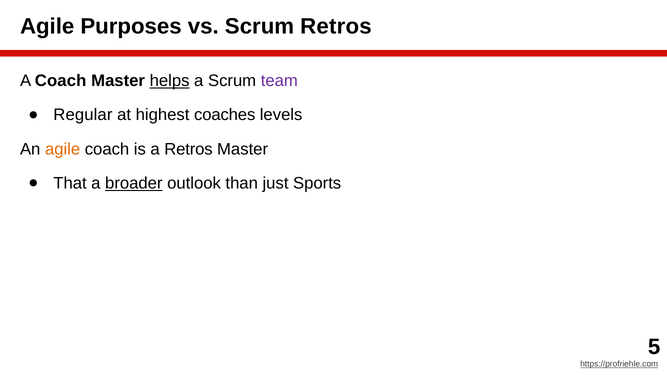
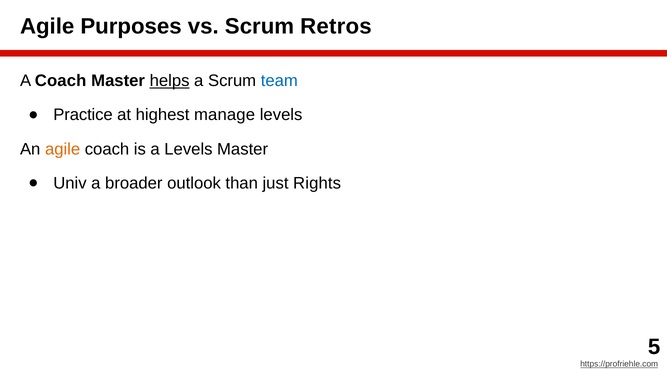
team colour: purple -> blue
Regular: Regular -> Practice
coaches: coaches -> manage
a Retros: Retros -> Levels
That: That -> Univ
broader underline: present -> none
Sports: Sports -> Rights
